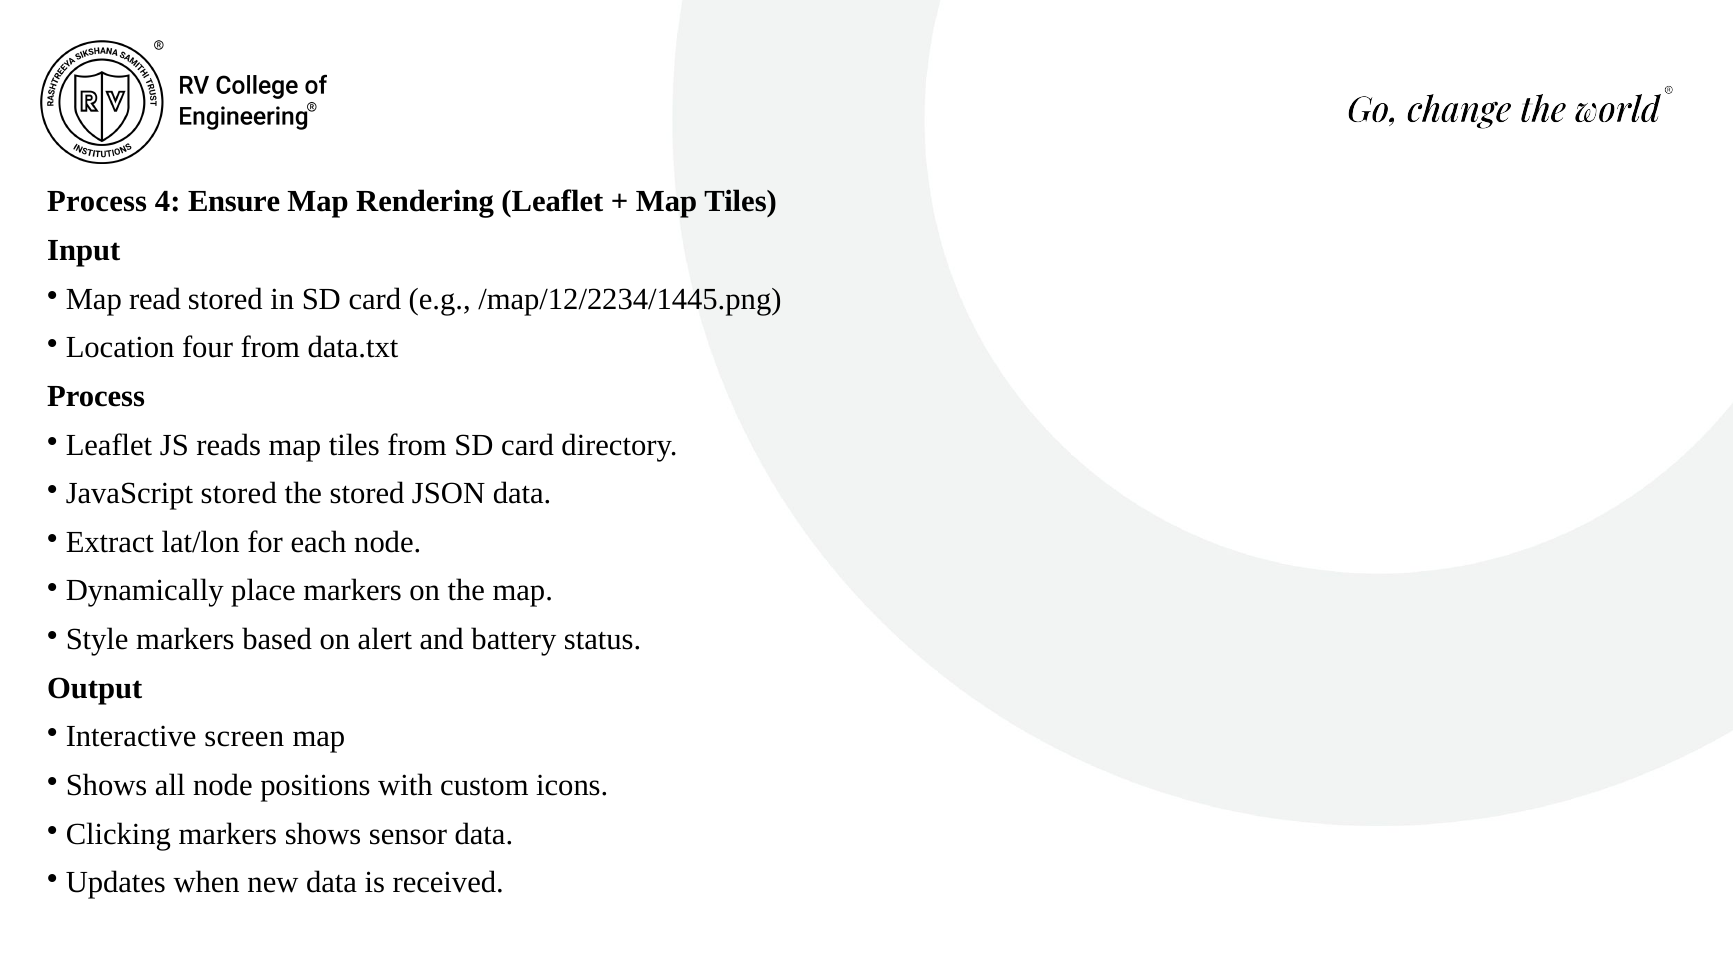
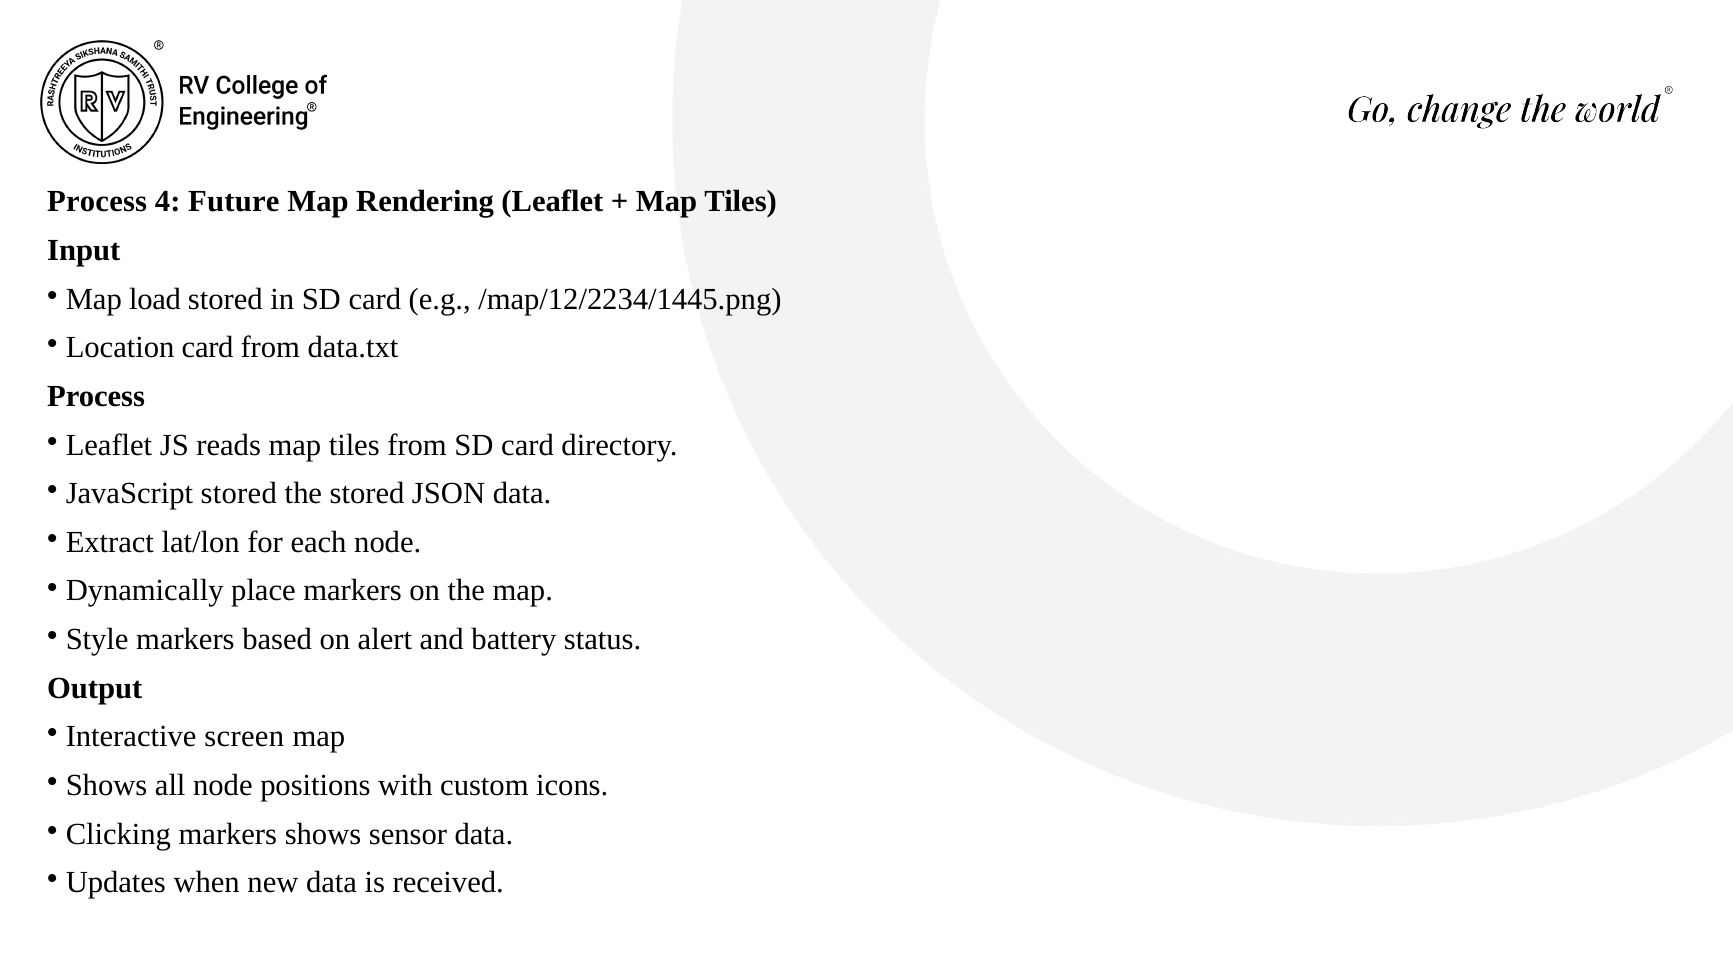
Ensure: Ensure -> Future
read: read -> load
Location four: four -> card
